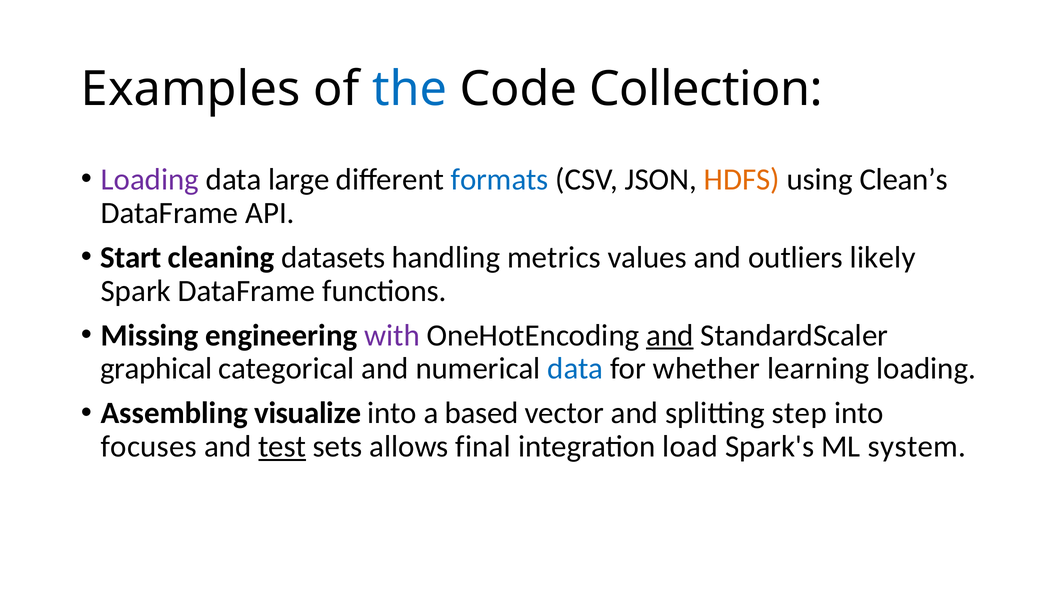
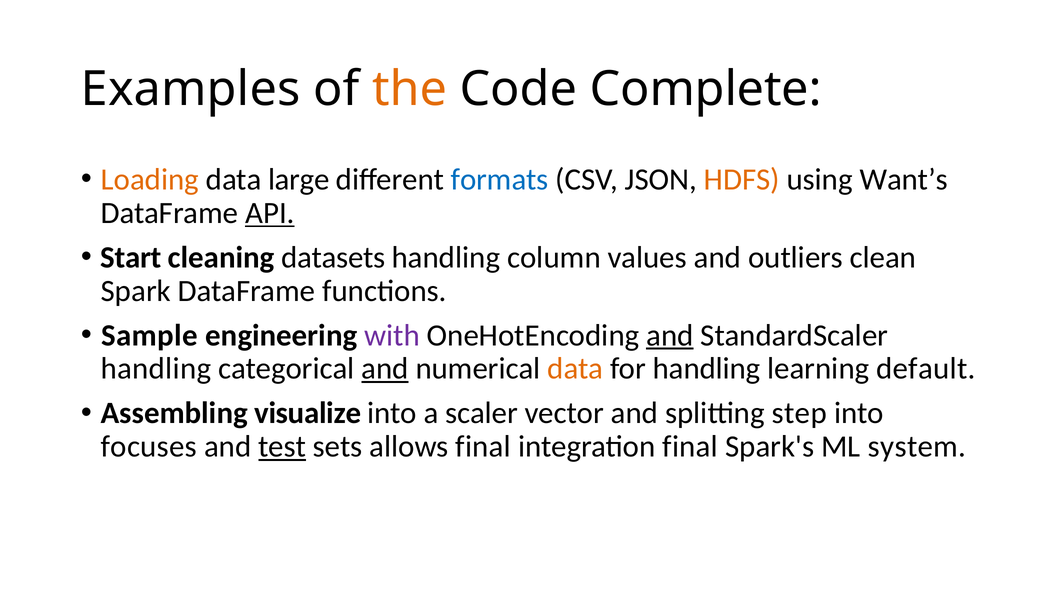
the colour: blue -> orange
Collection: Collection -> Complete
Loading at (150, 179) colour: purple -> orange
Clean’s: Clean’s -> Want’s
API underline: none -> present
metrics: metrics -> column
likely: likely -> clean
Missing: Missing -> Sample
graphical at (156, 369): graphical -> handling
and at (385, 369) underline: none -> present
data at (575, 369) colour: blue -> orange
for whether: whether -> handling
learning loading: loading -> default
based: based -> scaler
integration load: load -> final
